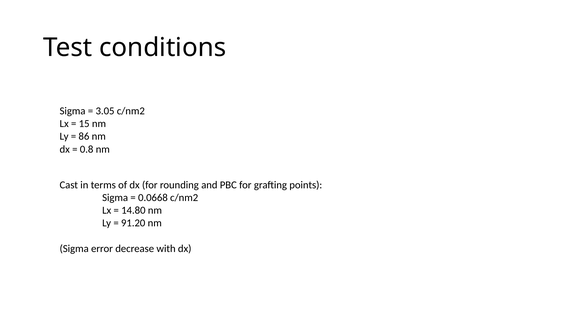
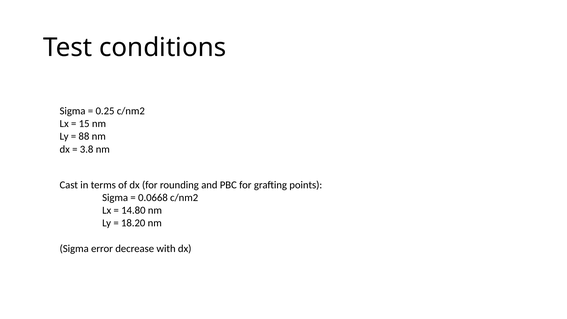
3.05: 3.05 -> 0.25
86: 86 -> 88
0.8: 0.8 -> 3.8
91.20: 91.20 -> 18.20
